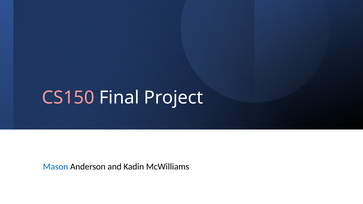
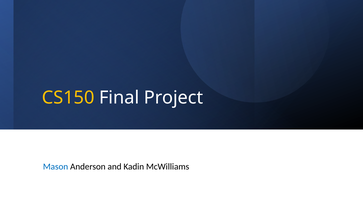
CS150 colour: pink -> yellow
